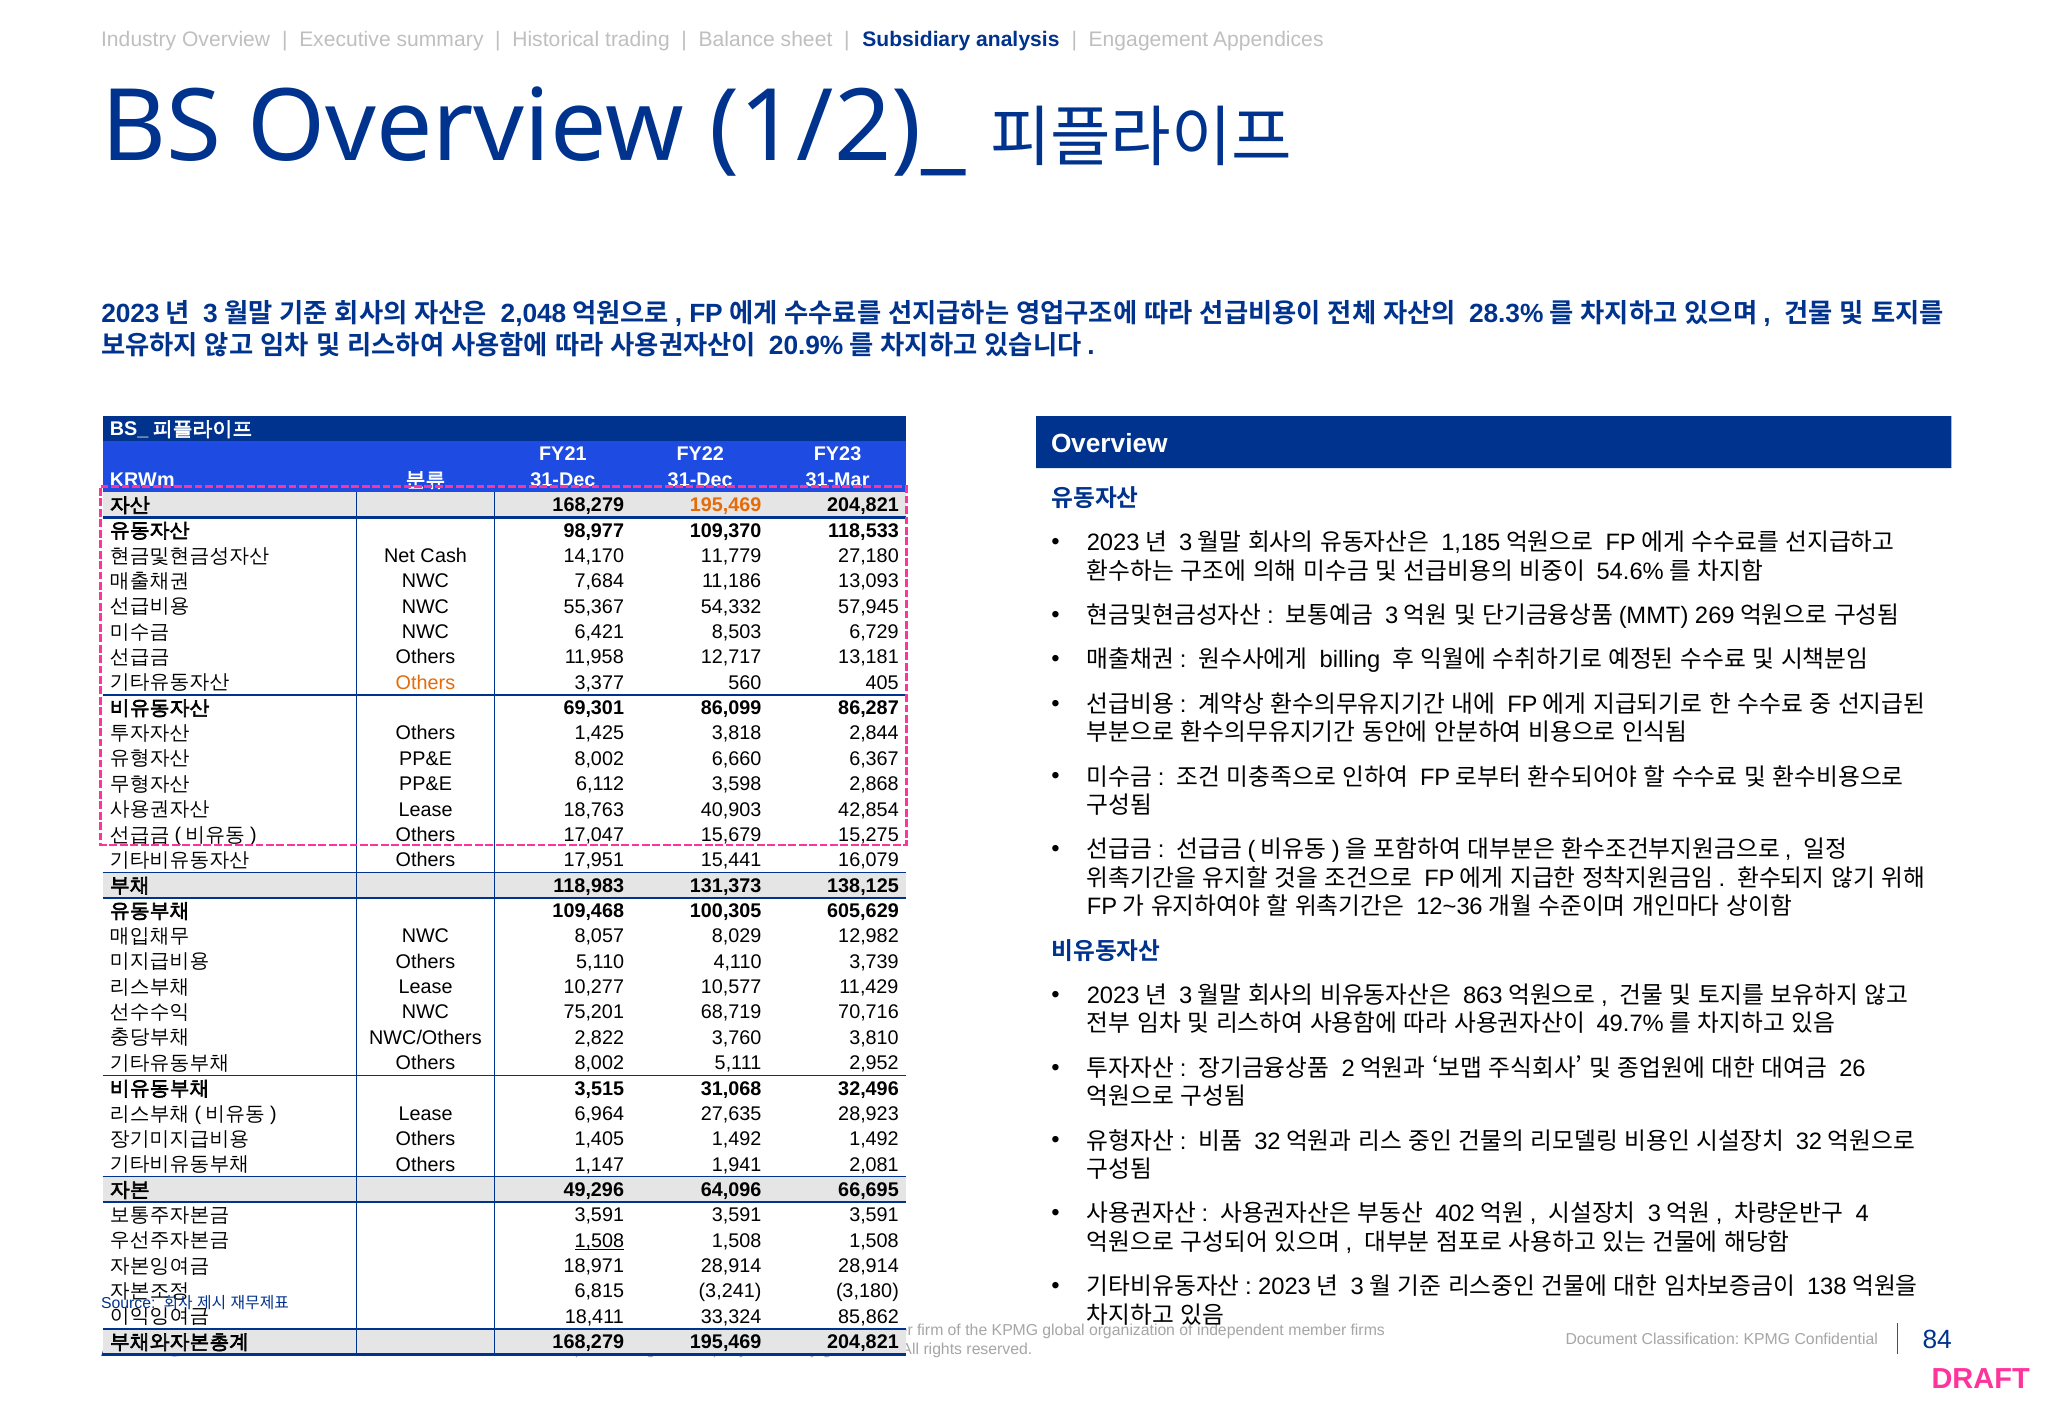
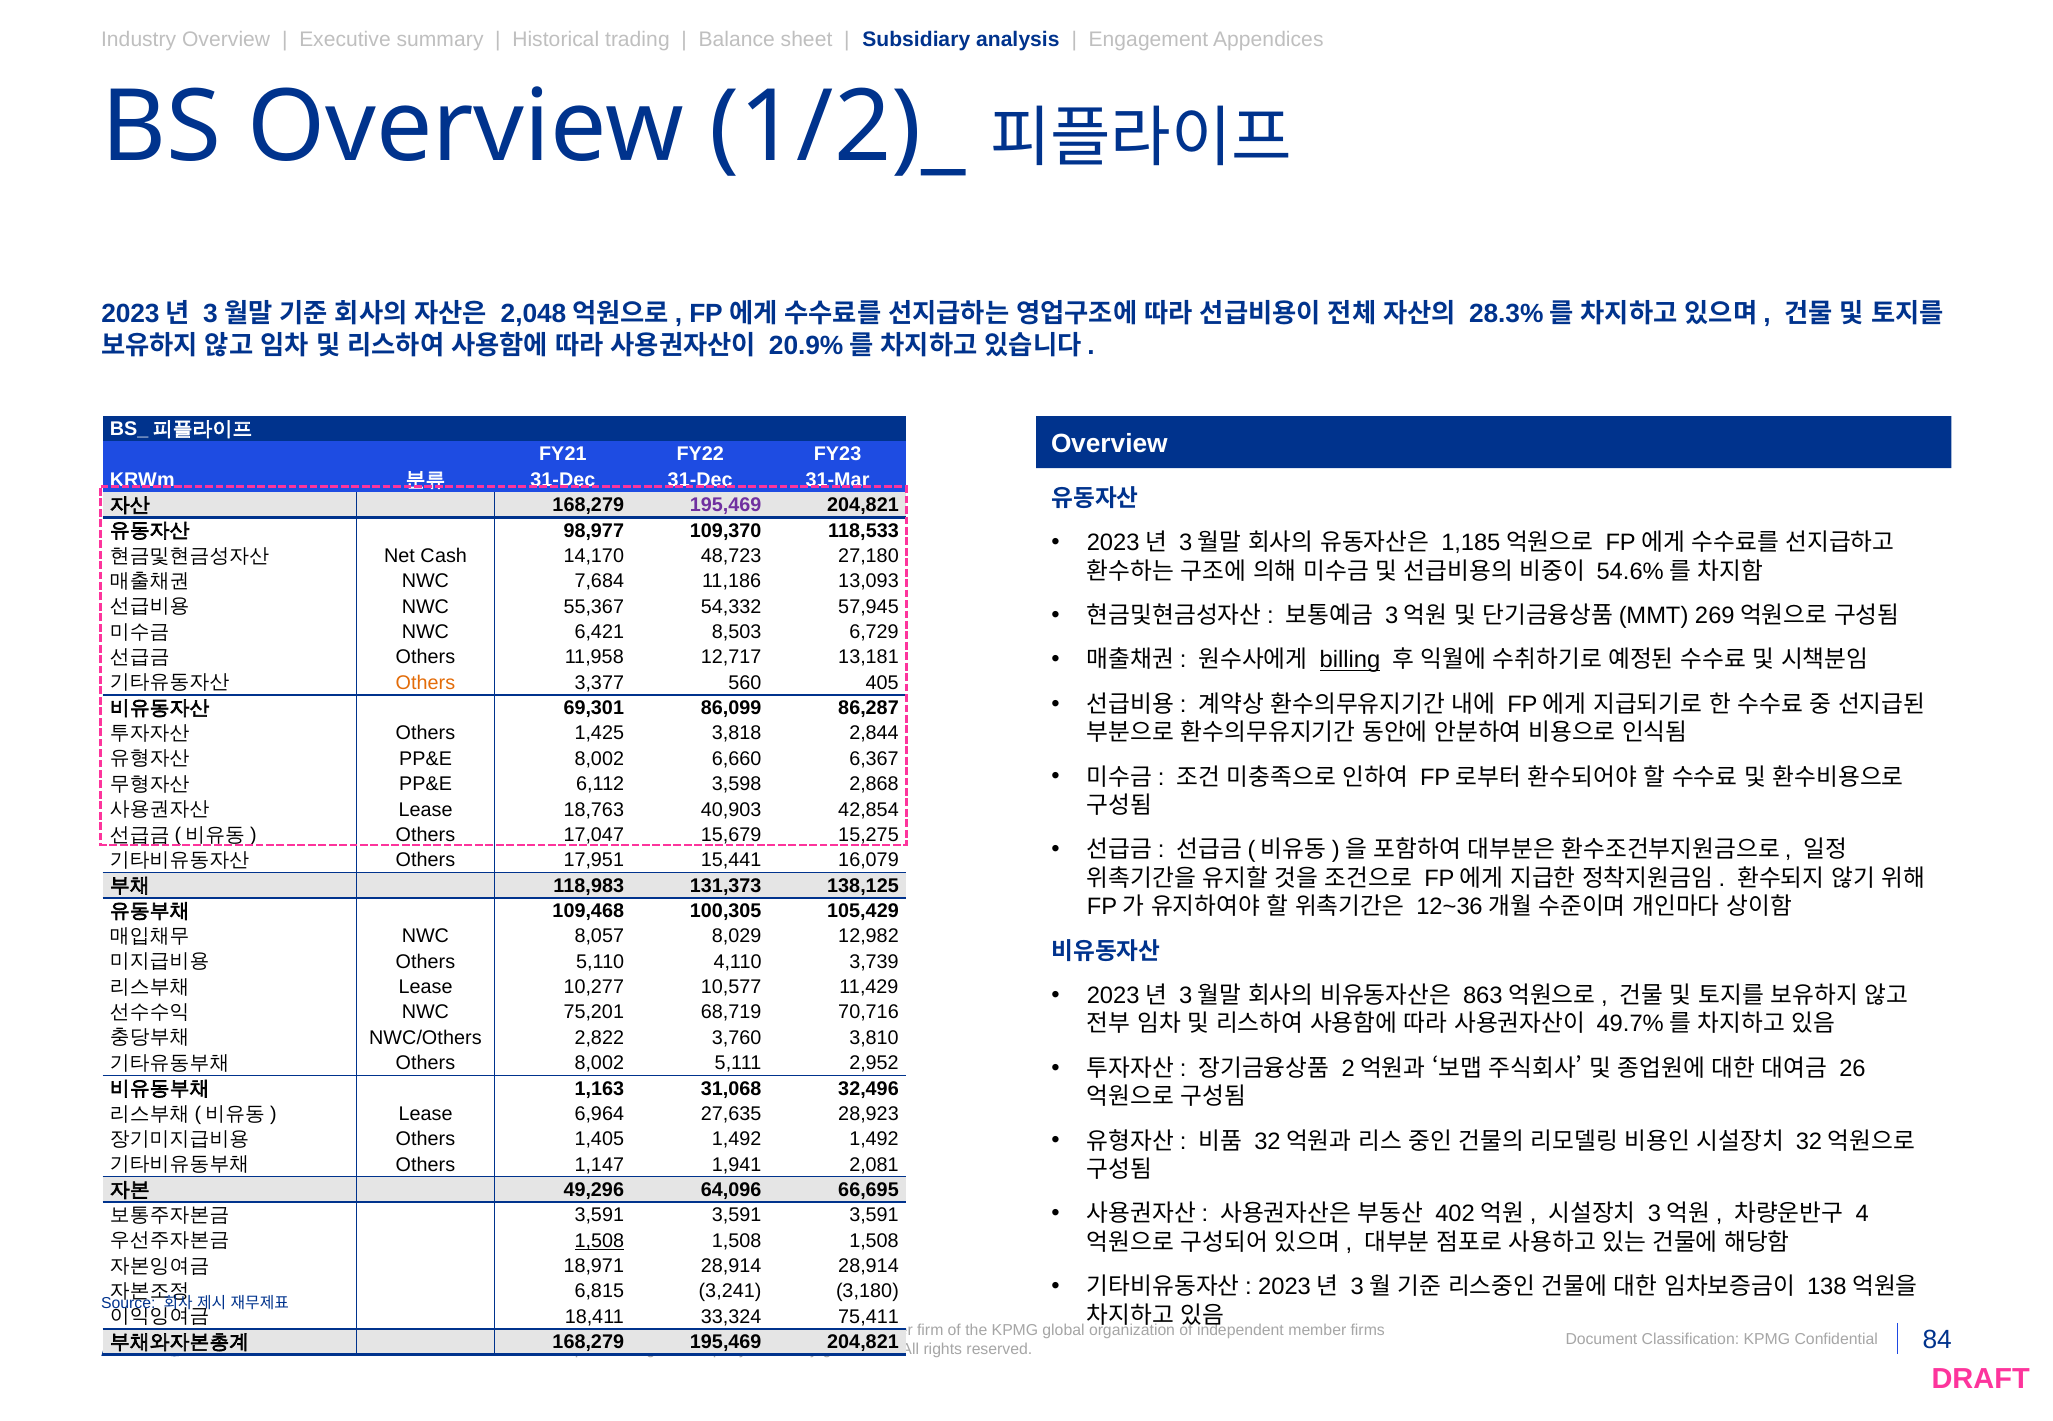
195,469 at (726, 505) colour: orange -> purple
11,779: 11,779 -> 48,723
billing underline: none -> present
605,629: 605,629 -> 105,429
3,515: 3,515 -> 1,163
85,862: 85,862 -> 75,411
